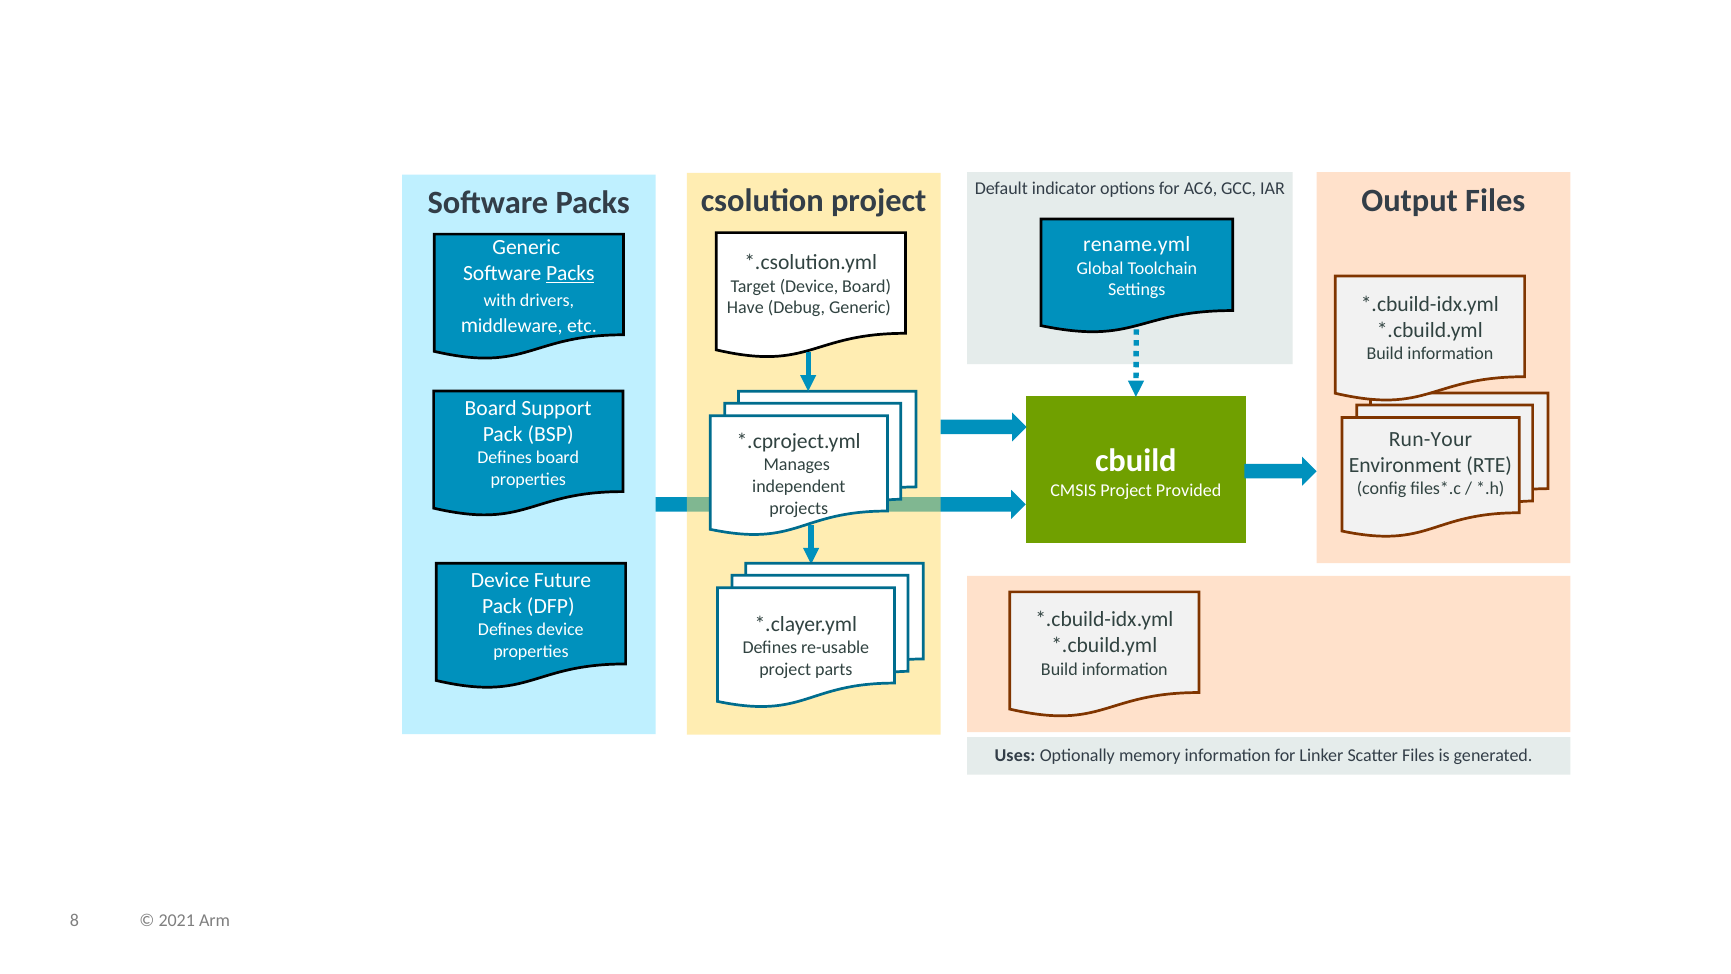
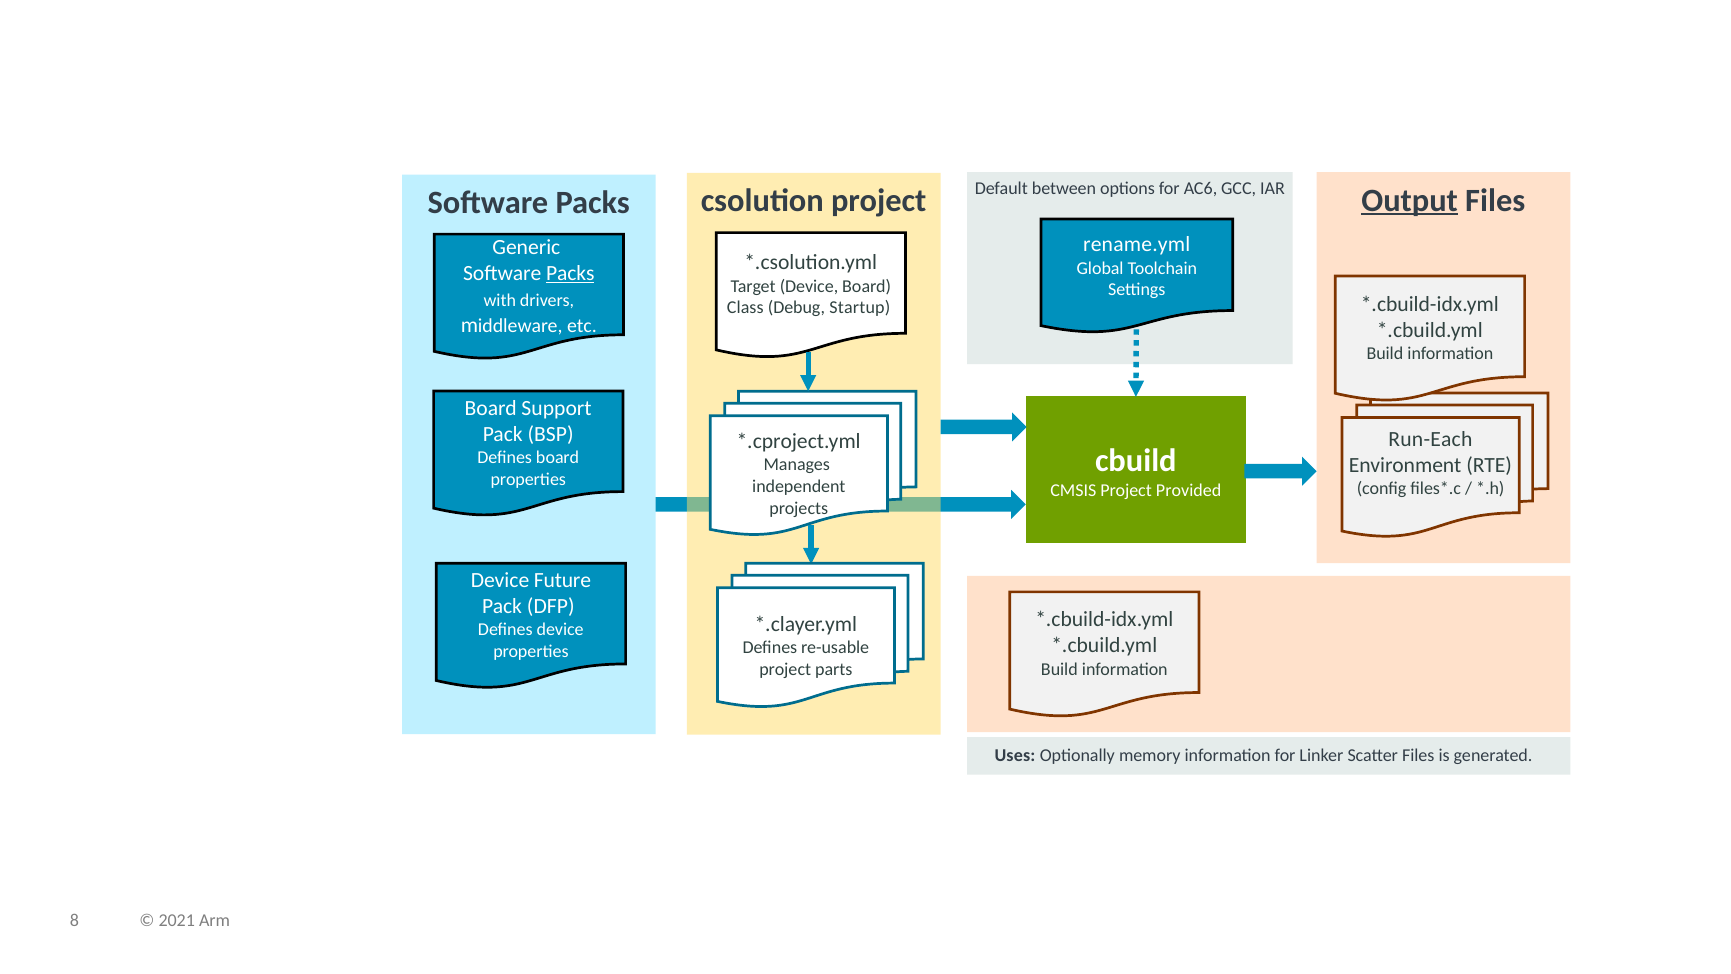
indicator: indicator -> between
Output underline: none -> present
Have: Have -> Class
Debug Generic: Generic -> Startup
Run-Your: Run-Your -> Run-Each
